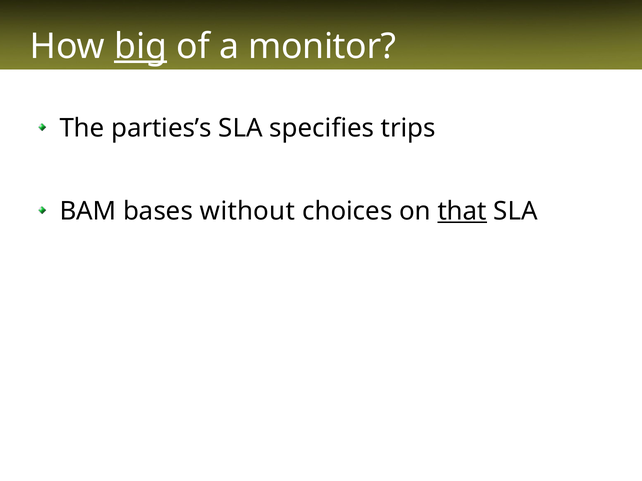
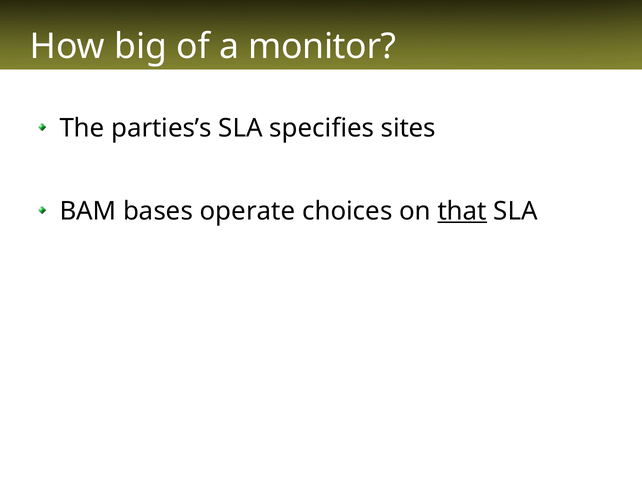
big underline: present -> none
trips: trips -> sites
without: without -> operate
